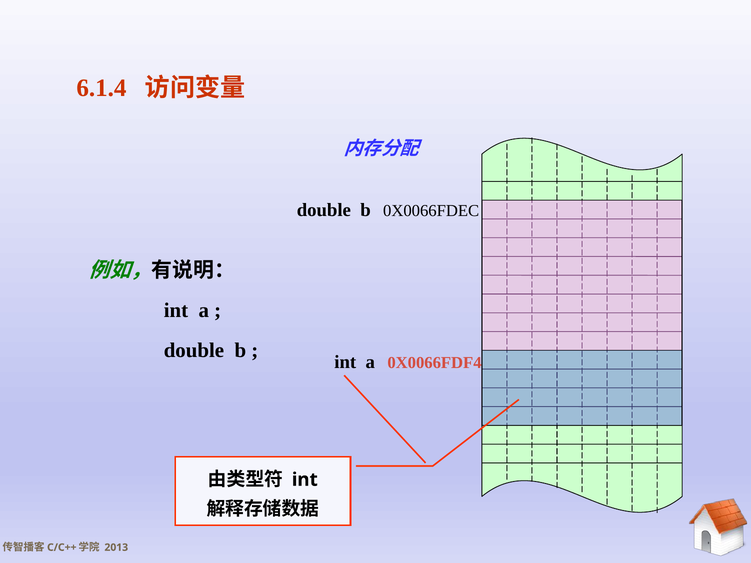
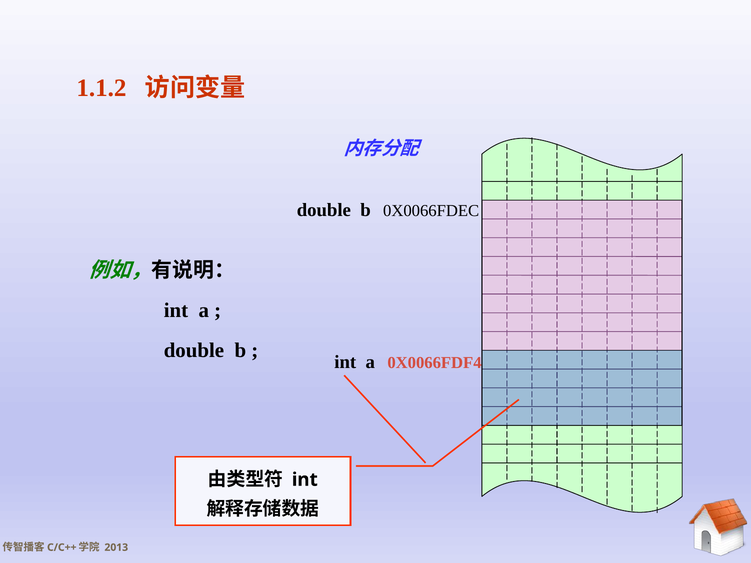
6.1.4: 6.1.4 -> 1.1.2
